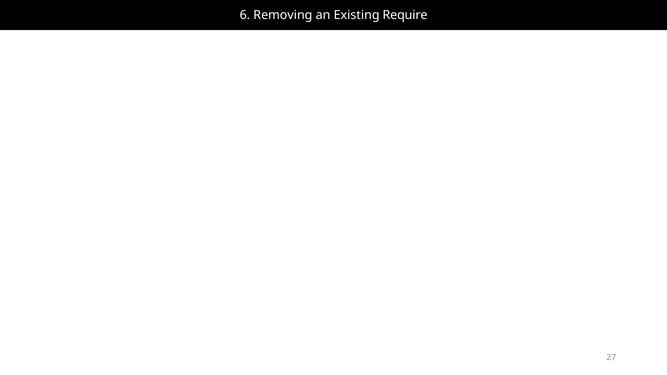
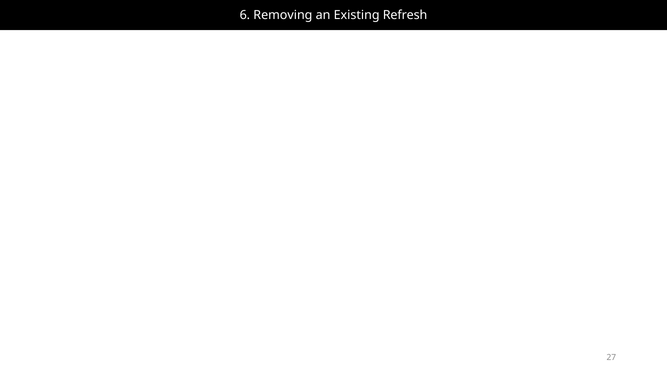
Require: Require -> Refresh
